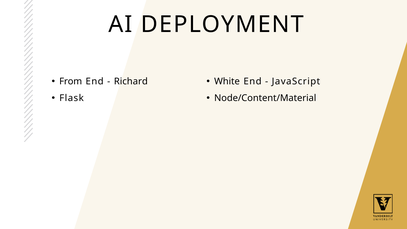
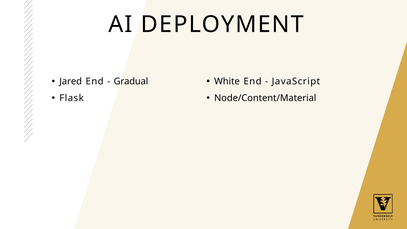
From: From -> Jared
Richard: Richard -> Gradual
